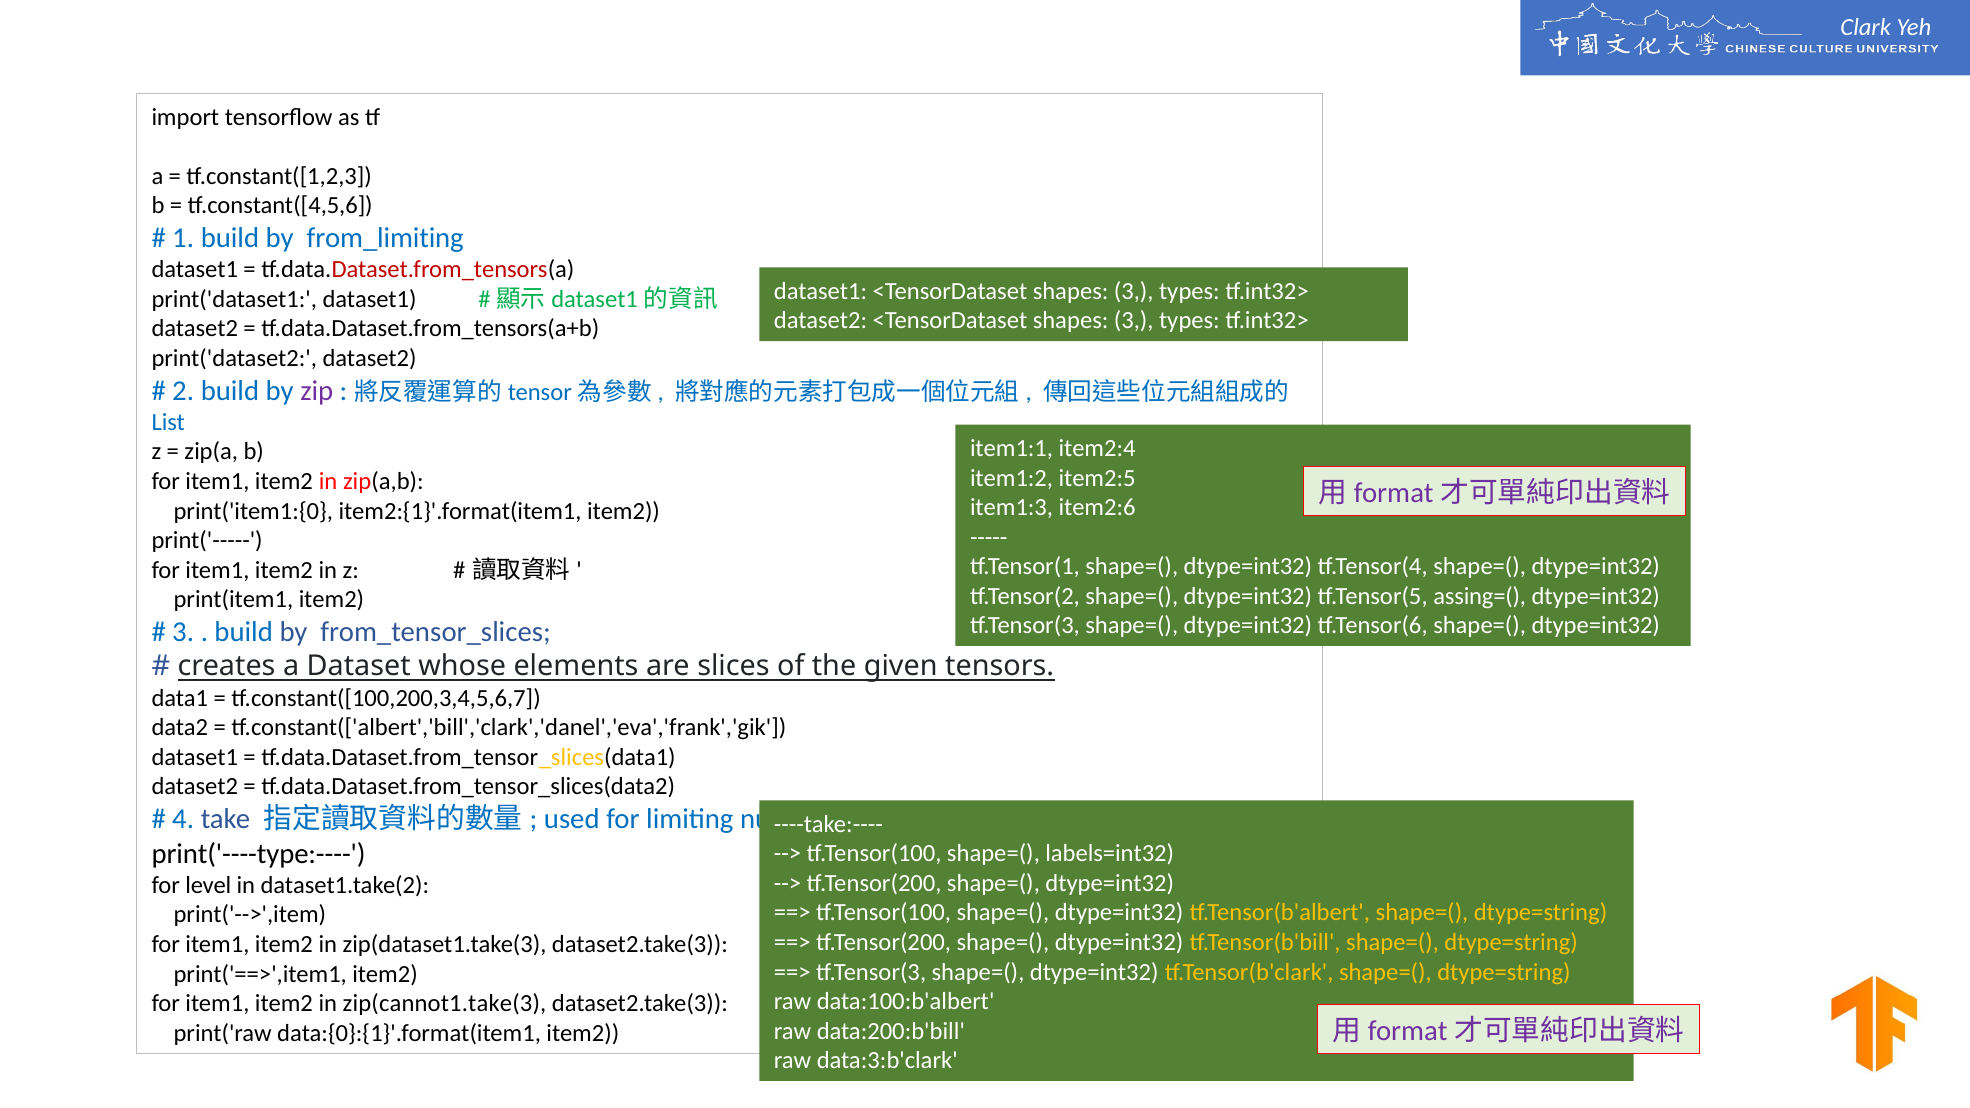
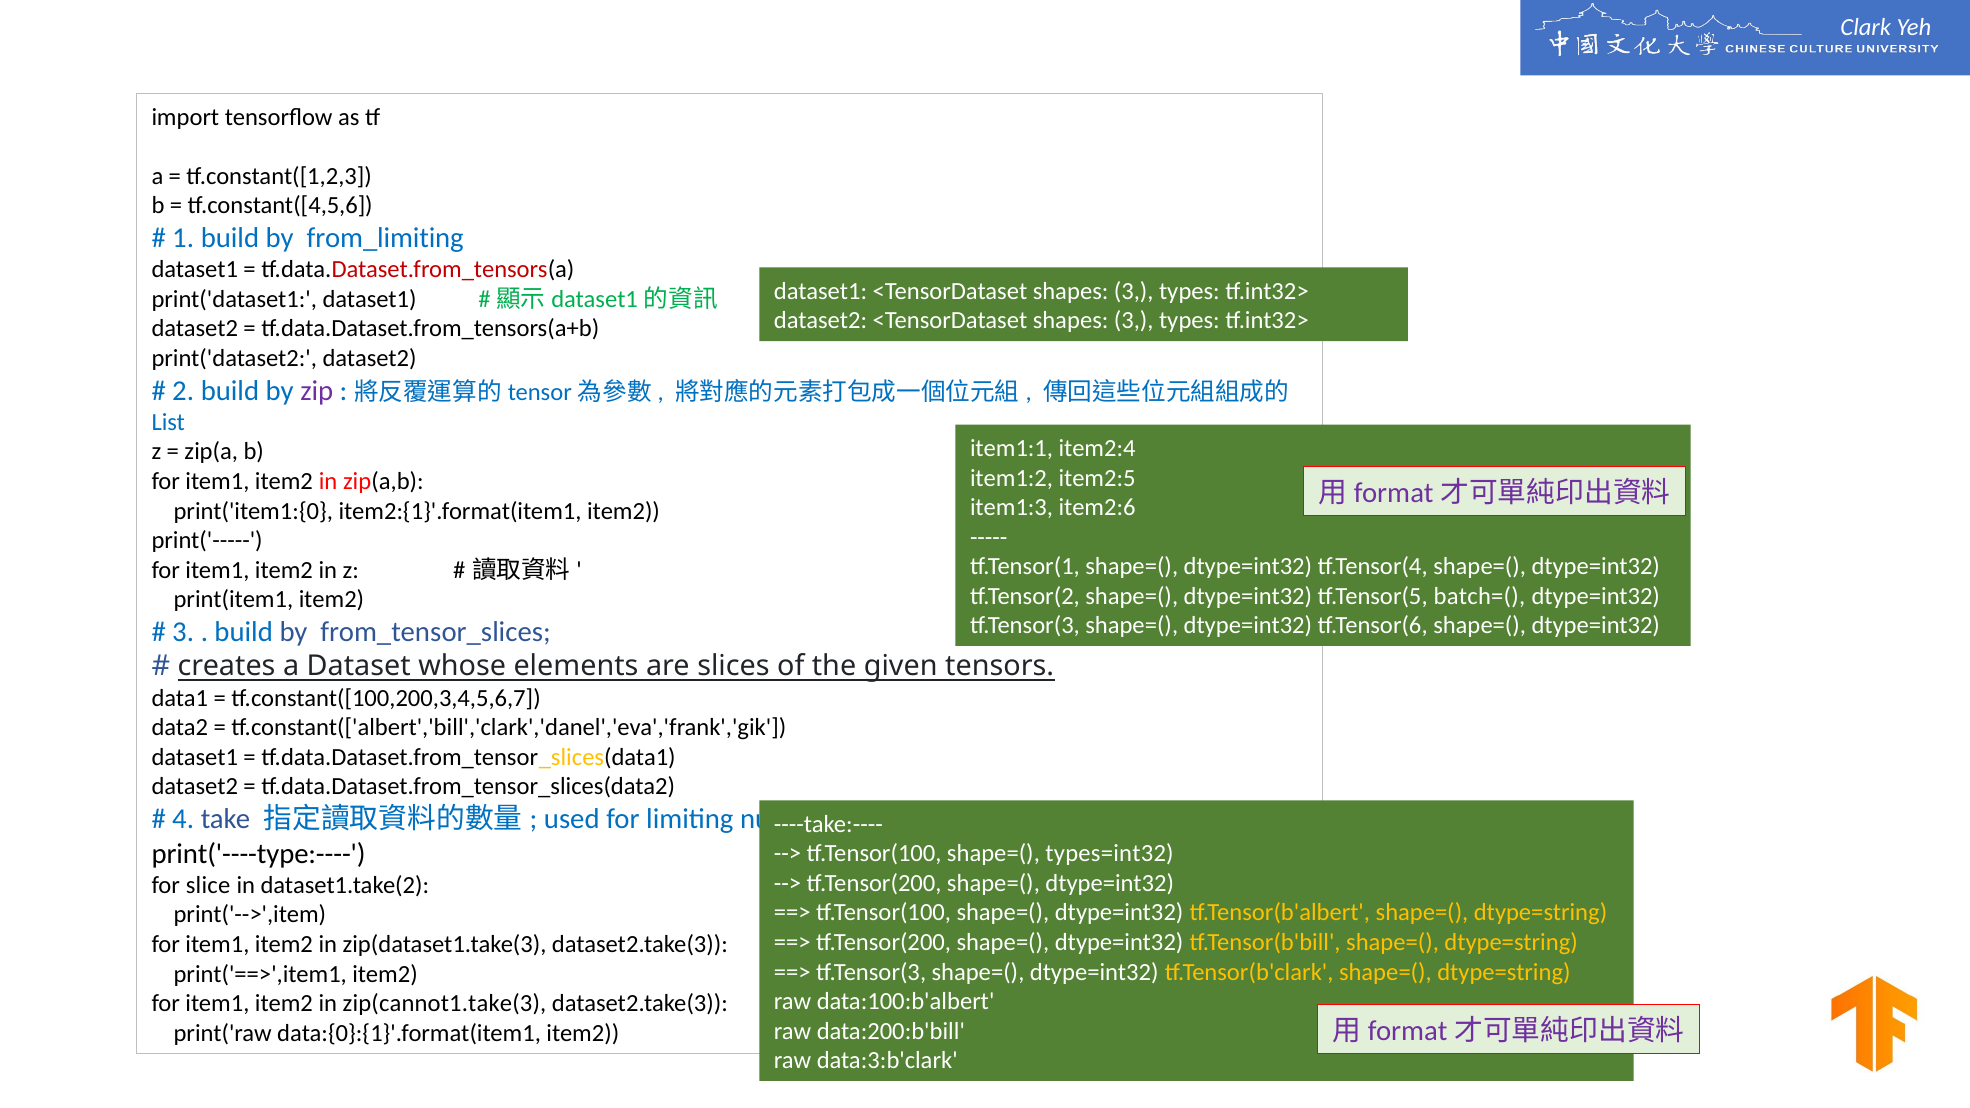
assing=(: assing=( -> batch=(
labels=int32: labels=int32 -> types=int32
level: level -> slice
